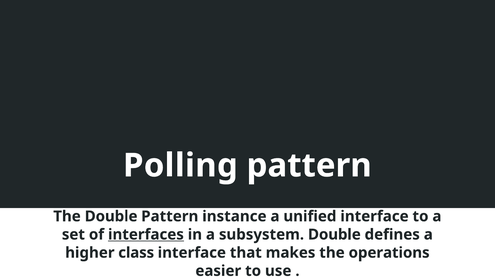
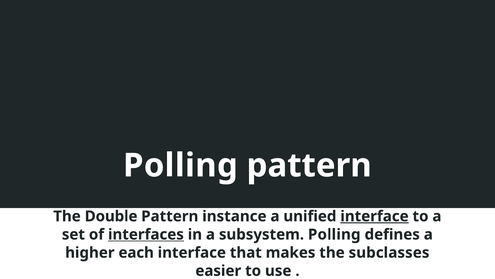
interface at (374, 216) underline: none -> present
subsystem Double: Double -> Polling
class: class -> each
operations: operations -> subclasses
